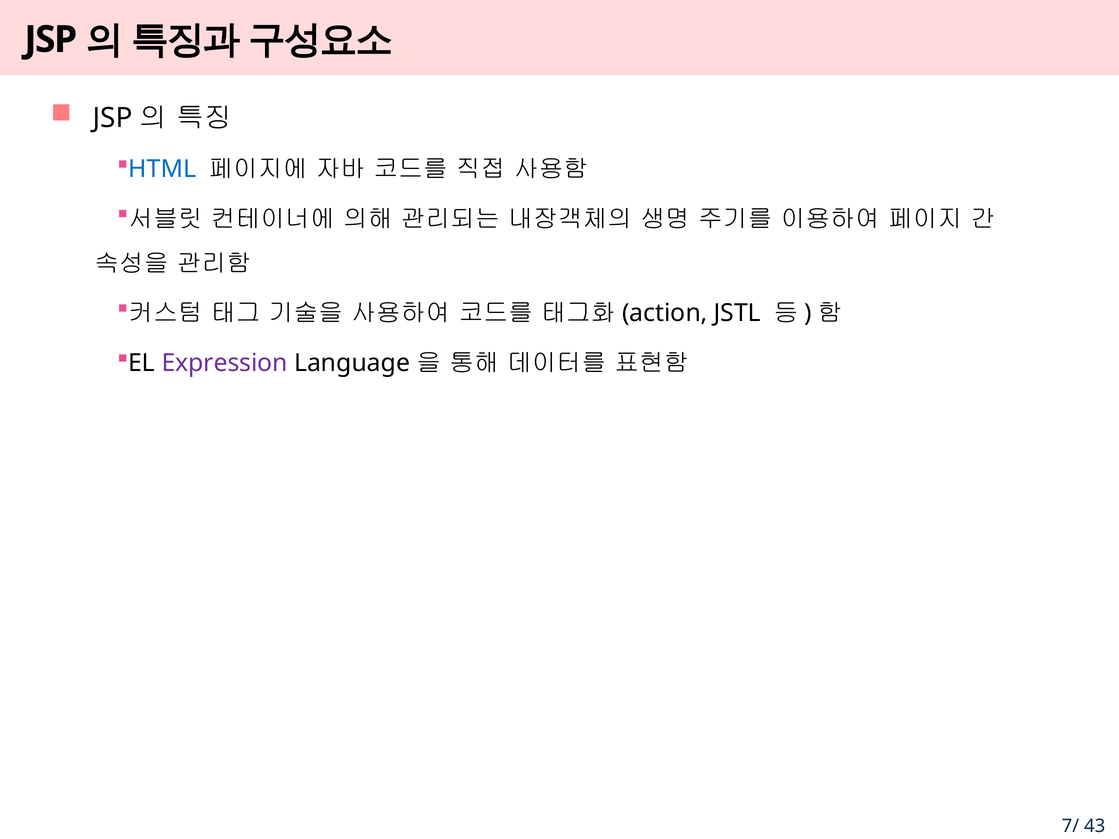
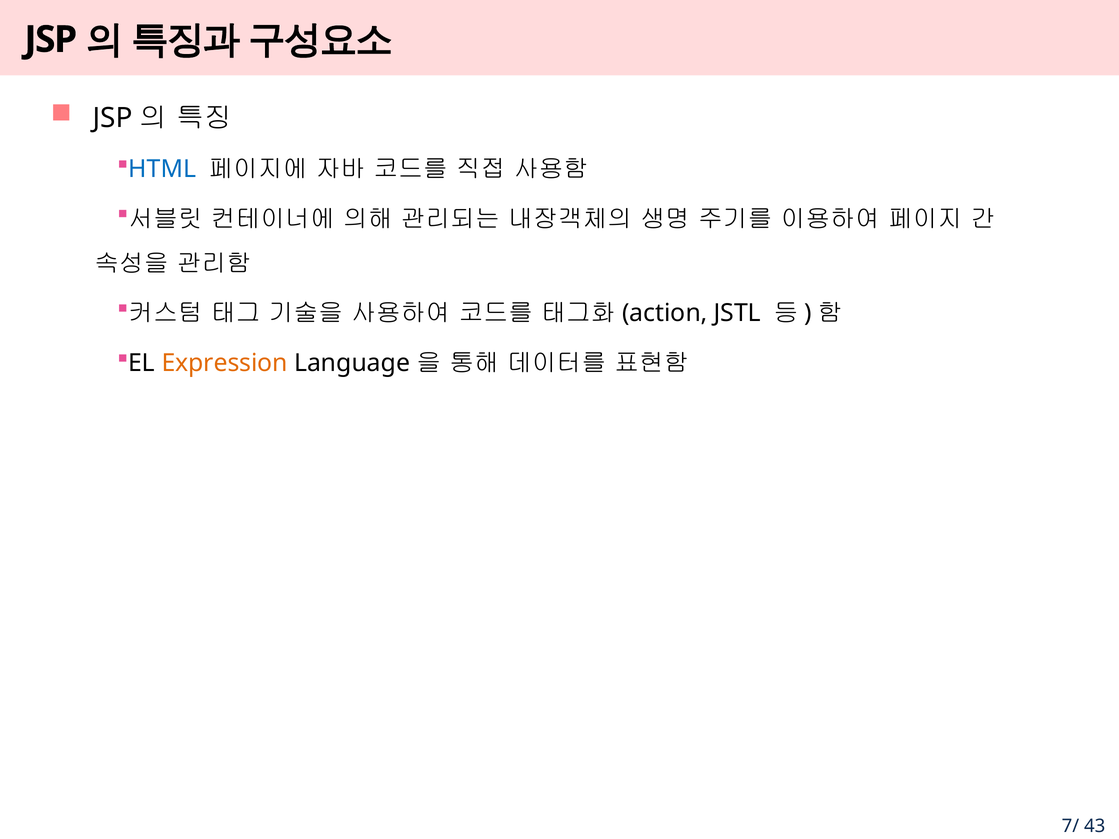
Expression colour: purple -> orange
